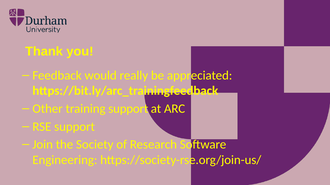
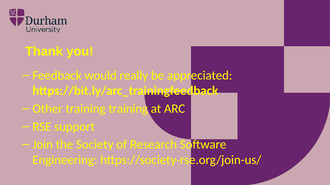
training support: support -> training
